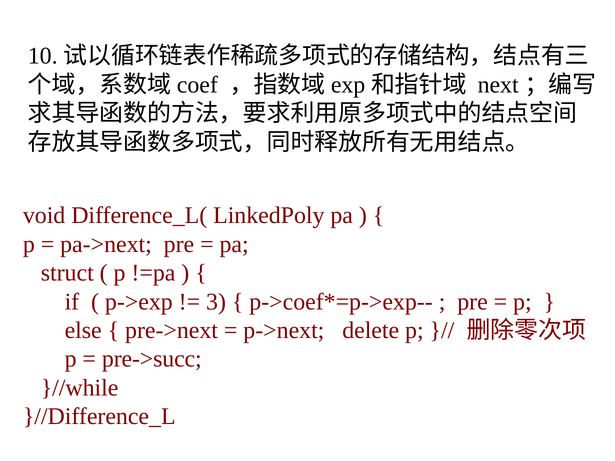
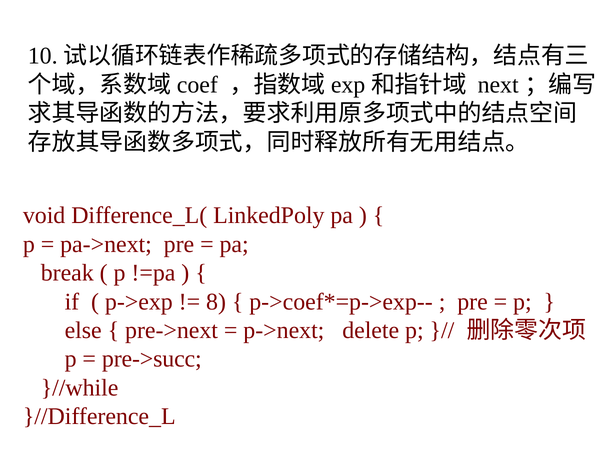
struct: struct -> break
3: 3 -> 8
